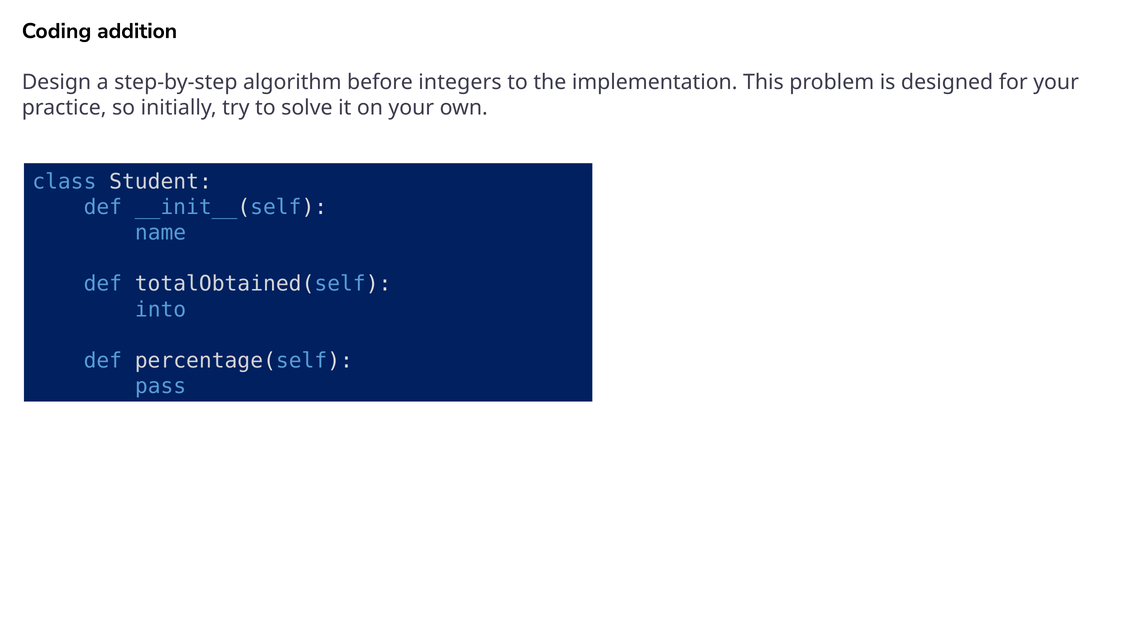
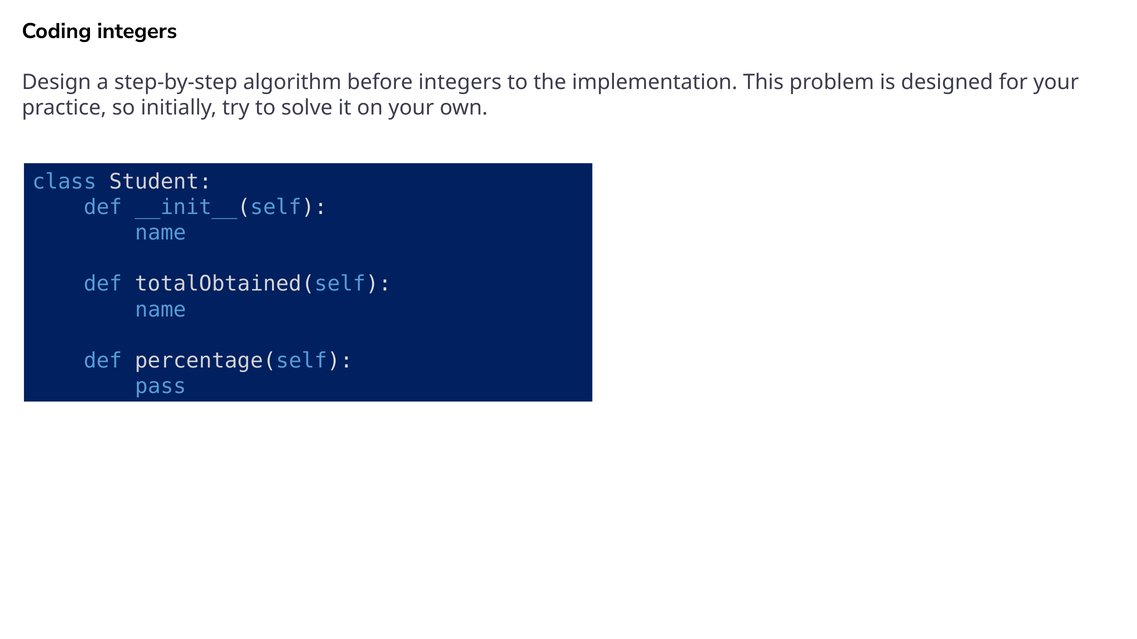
Coding addition: addition -> integers
into at (161, 310): into -> name
